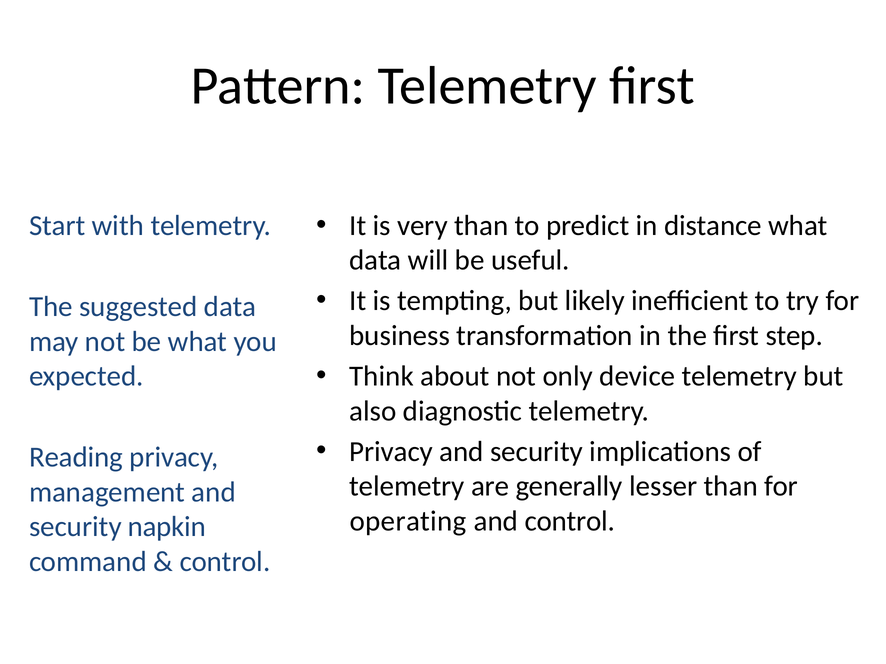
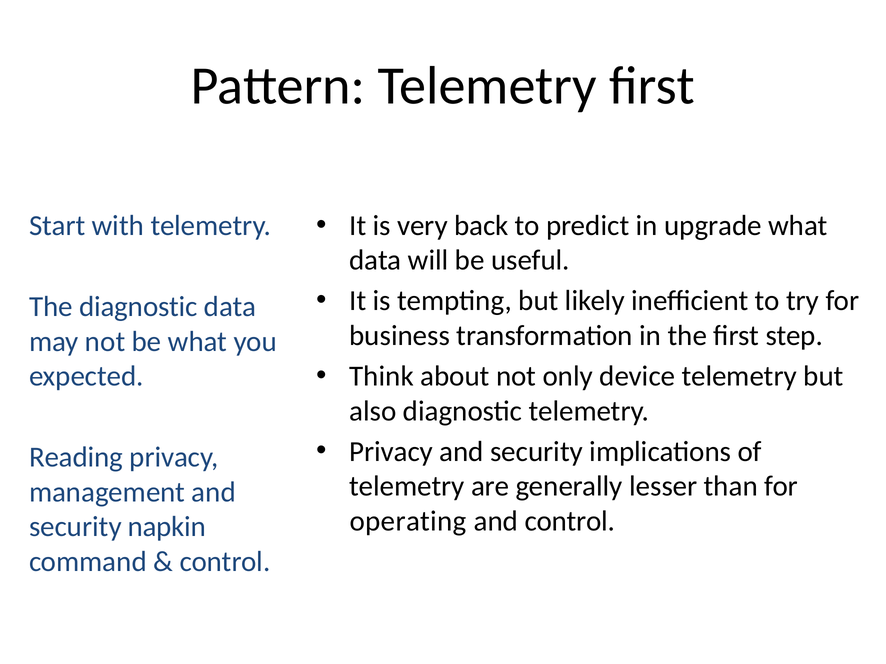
very than: than -> back
distance: distance -> upgrade
The suggested: suggested -> diagnostic
